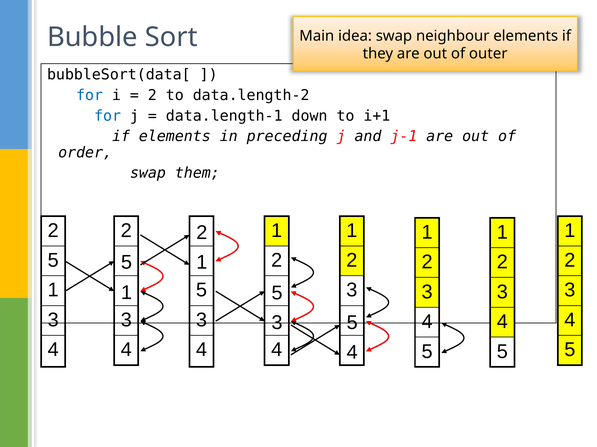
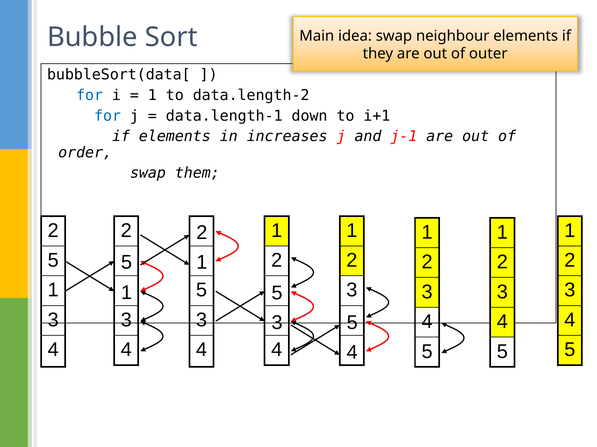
2 at (152, 95): 2 -> 1
preceding: preceding -> increases
